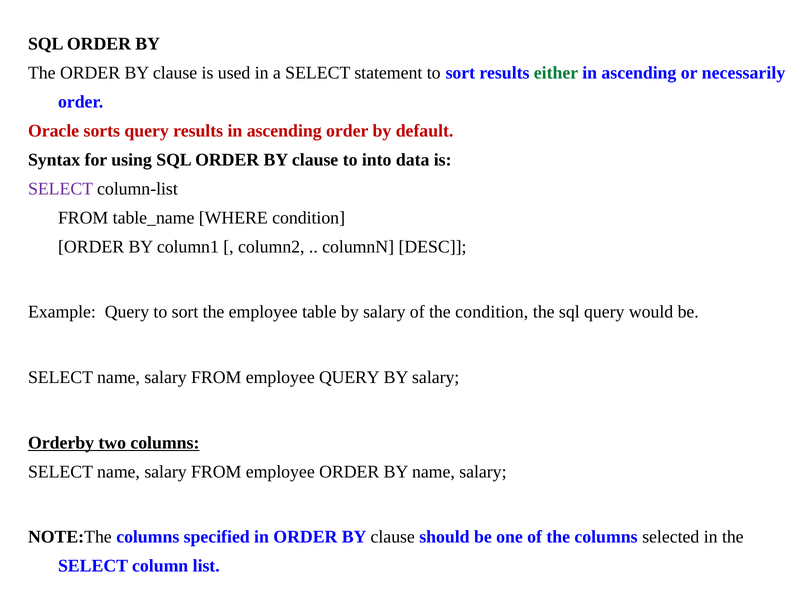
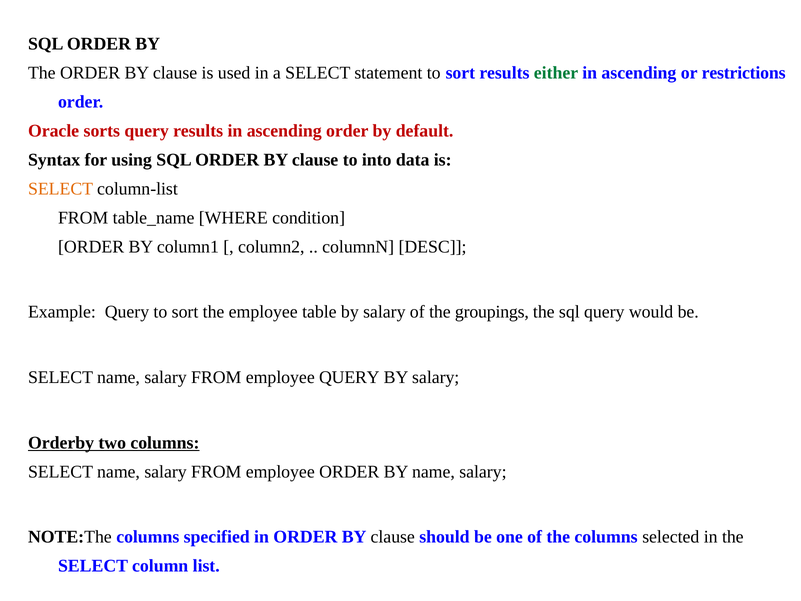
necessarily: necessarily -> restrictions
SELECT at (61, 189) colour: purple -> orange
the condition: condition -> groupings
